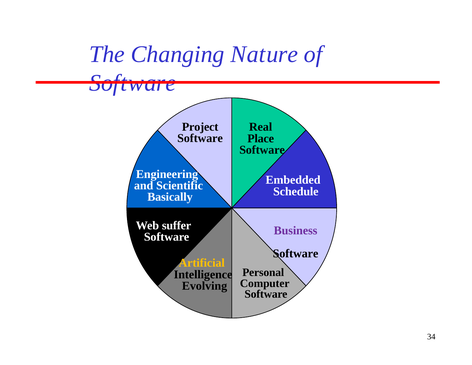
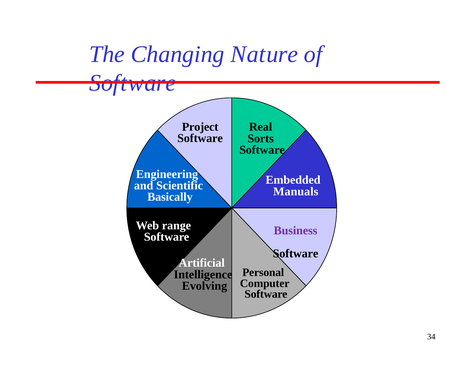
Place: Place -> Sorts
Schedule: Schedule -> Manuals
suffer: suffer -> range
Artificial colour: yellow -> white
